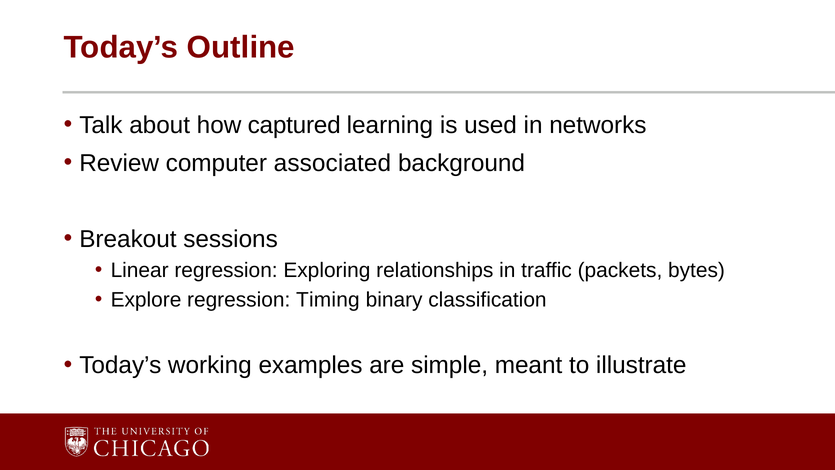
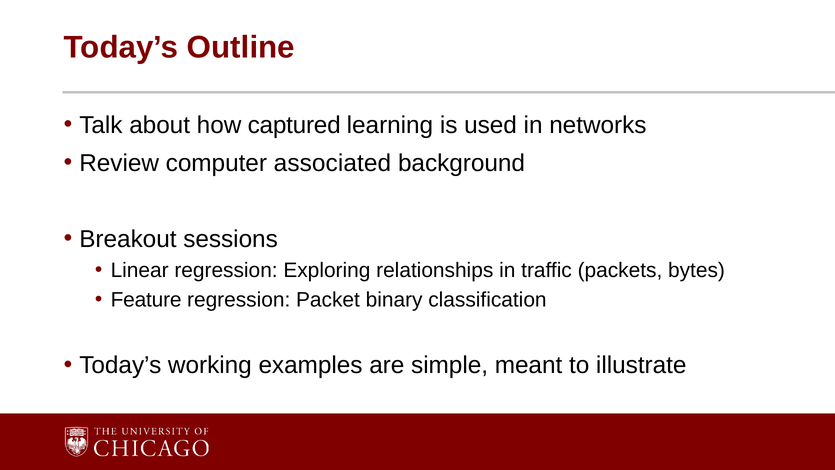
Explore: Explore -> Feature
Timing: Timing -> Packet
